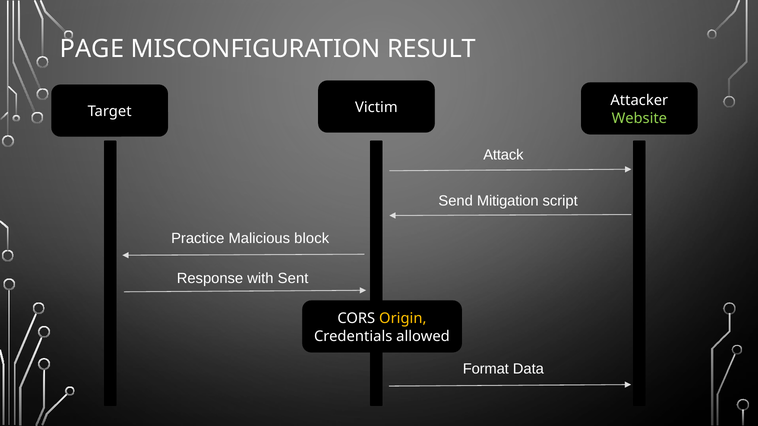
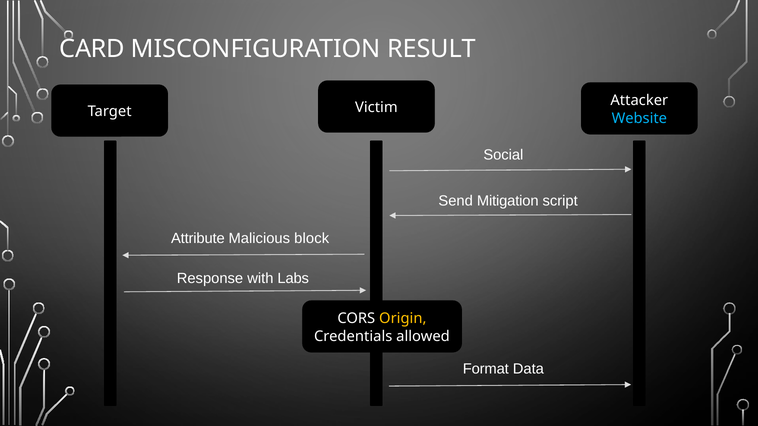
PAGE: PAGE -> CARD
Website colour: light green -> light blue
Attack: Attack -> Social
Practice: Practice -> Attribute
Sent: Sent -> Labs
